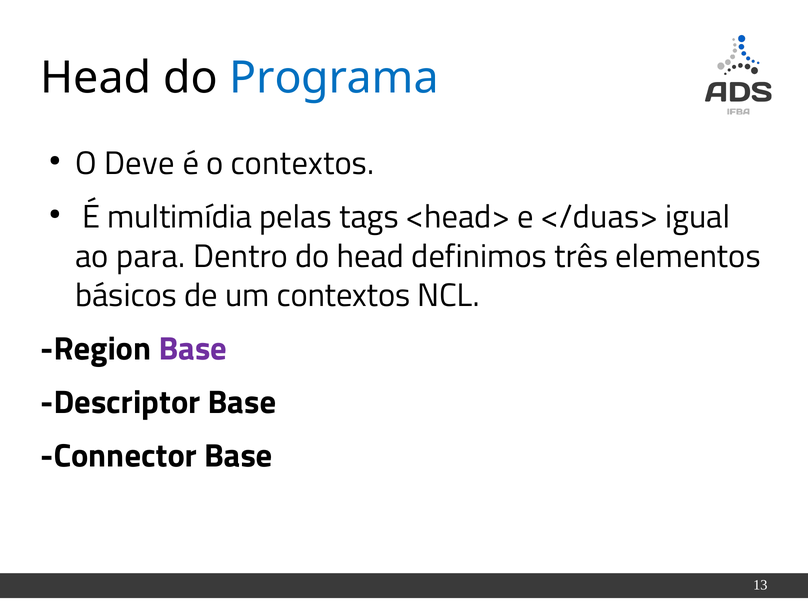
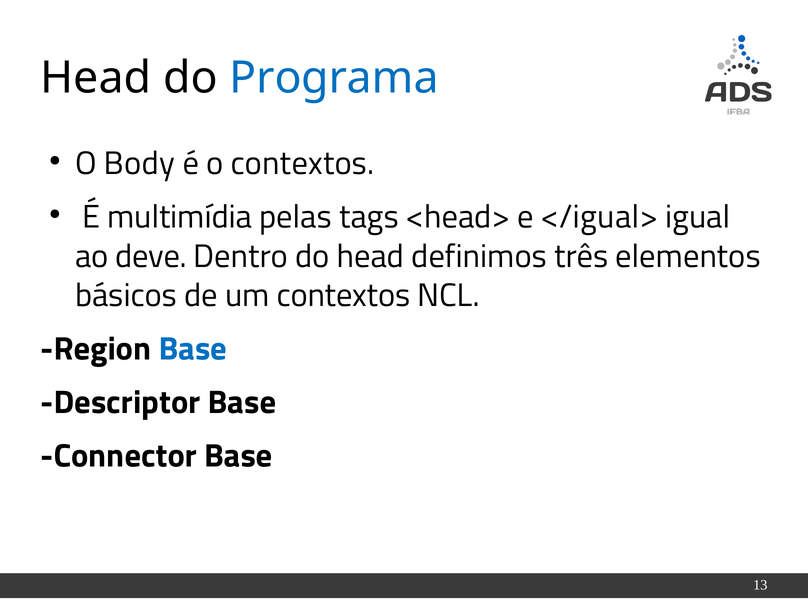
Deve: Deve -> Body
</duas>: </duas> -> </igual>
para: para -> deve
Base at (193, 349) colour: purple -> blue
